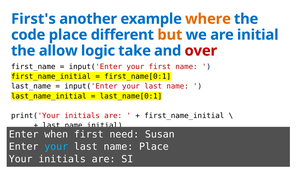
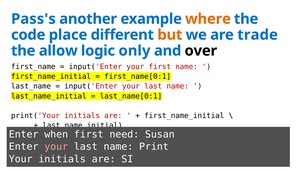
First's: First's -> Pass's
initial: initial -> trade
take: take -> only
over colour: red -> black
your at (56, 147) colour: light blue -> pink
name Place: Place -> Print
